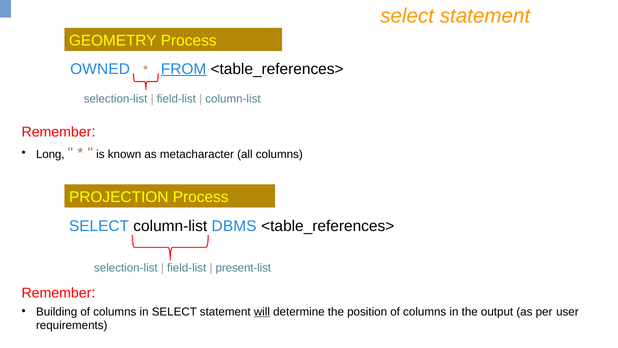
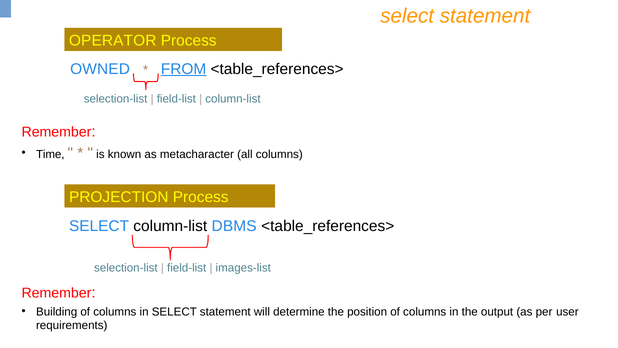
GEOMETRY: GEOMETRY -> OPERATOR
Long: Long -> Time
present-list: present-list -> images-list
will underline: present -> none
